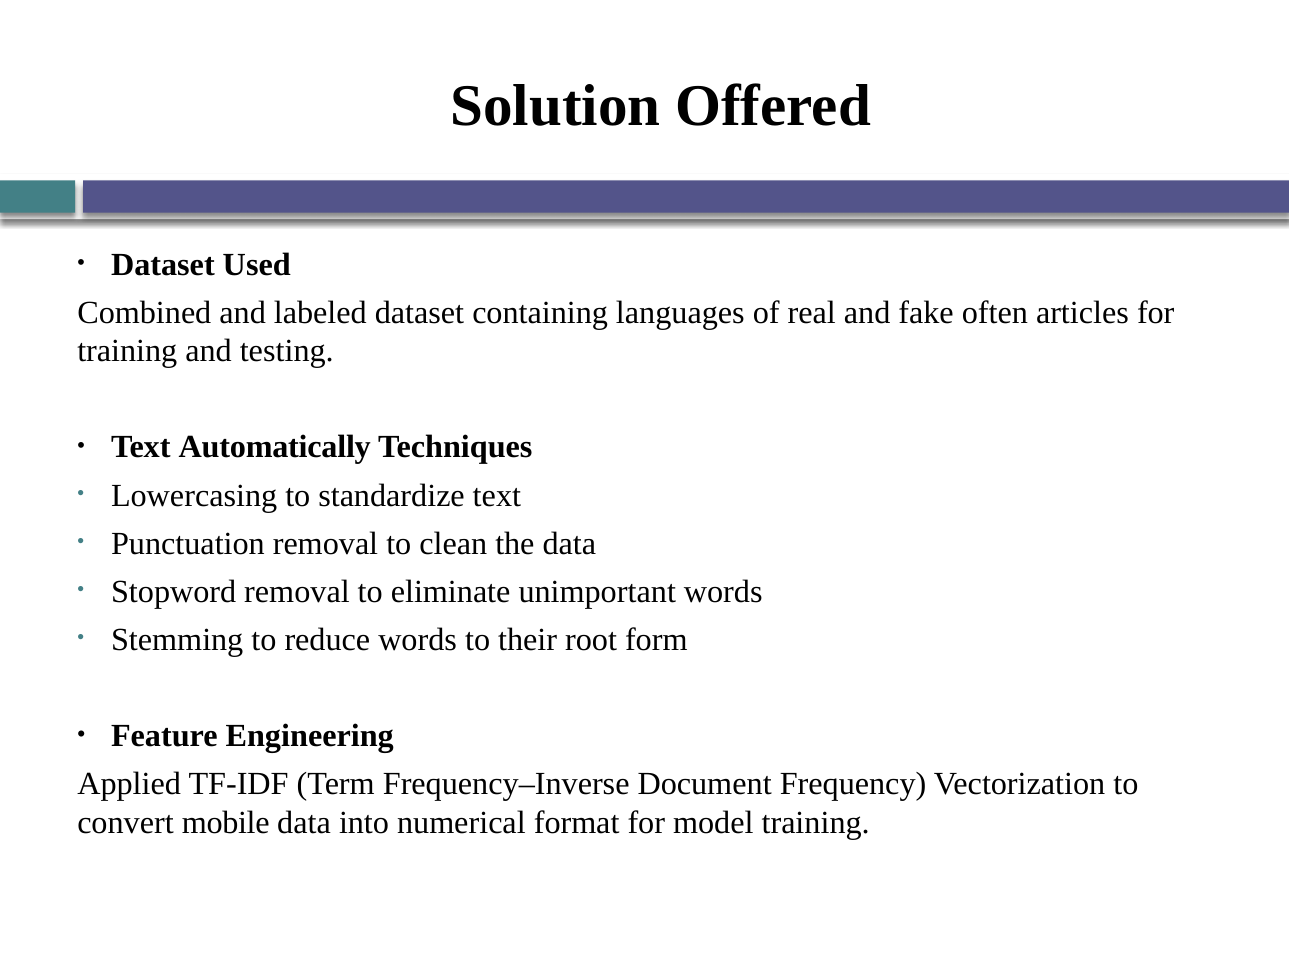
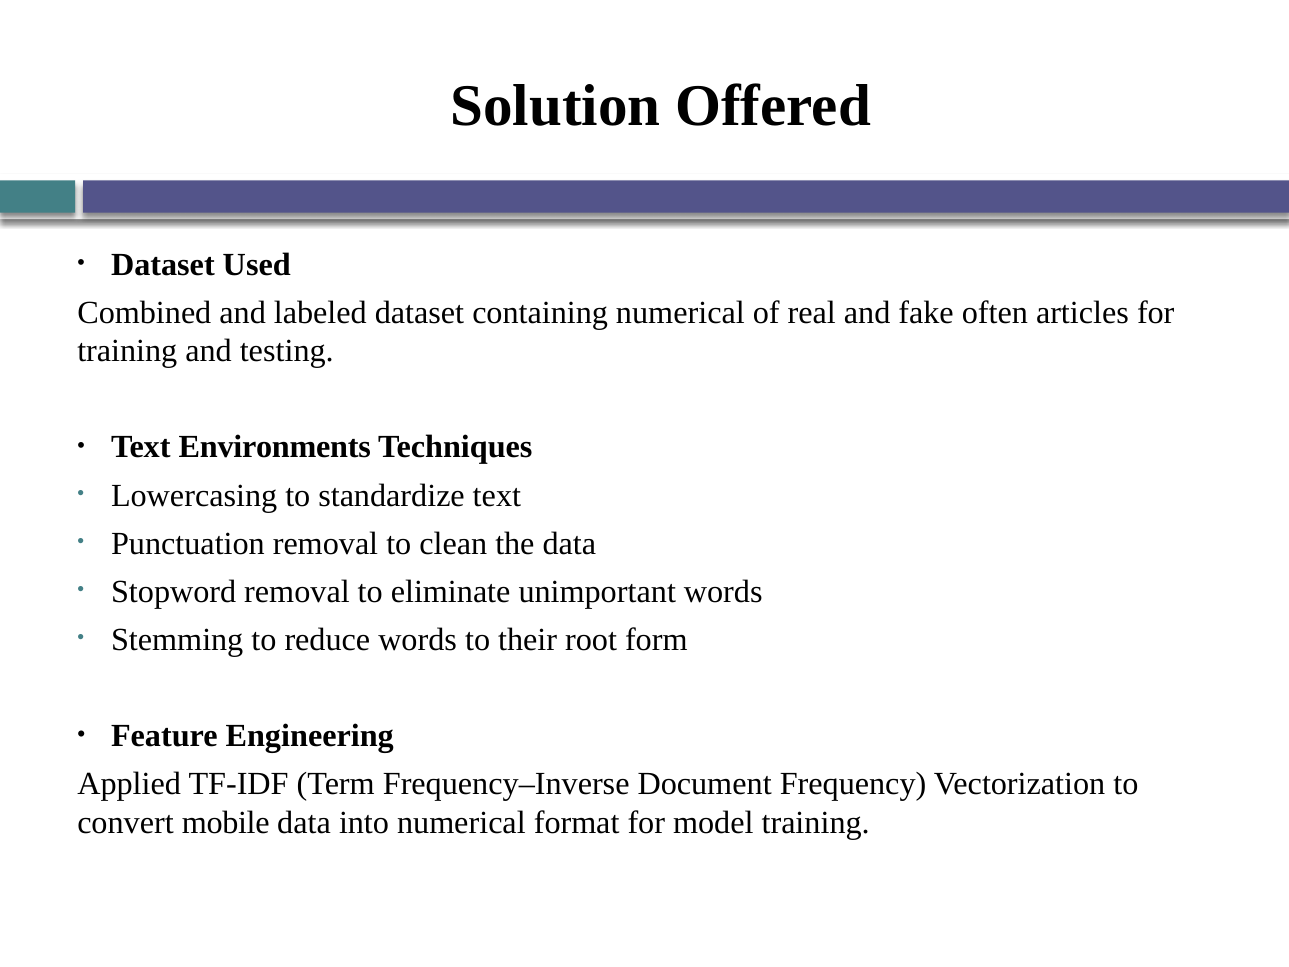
containing languages: languages -> numerical
Automatically: Automatically -> Environments
